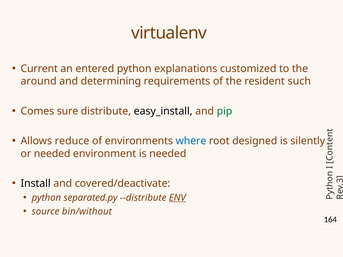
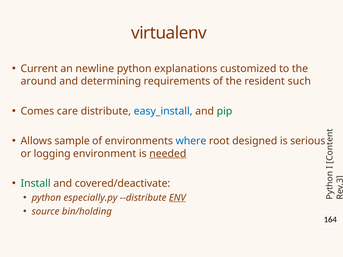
entered: entered -> newline
sure: sure -> care
easy_install colour: black -> blue
reduce: reduce -> sample
silently: silently -> serious
or needed: needed -> logging
needed at (168, 154) underline: none -> present
Install colour: black -> green
separated.py: separated.py -> especially.py
bin/without: bin/without -> bin/holding
